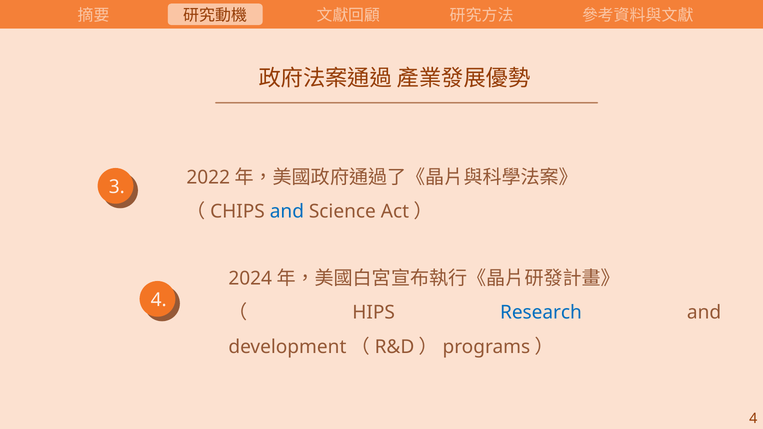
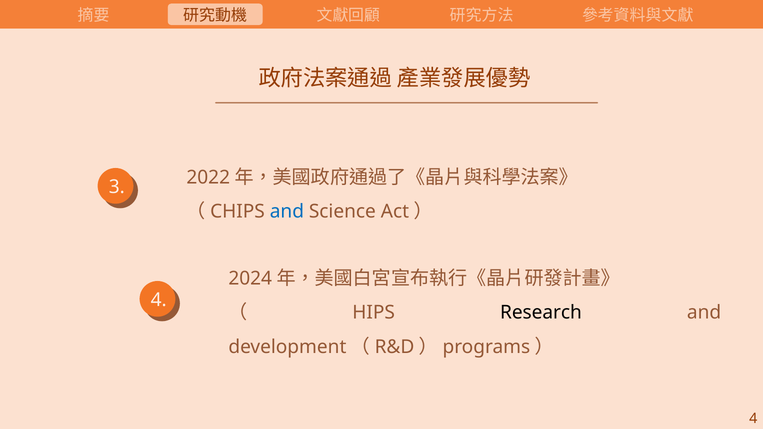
Research colour: blue -> black
